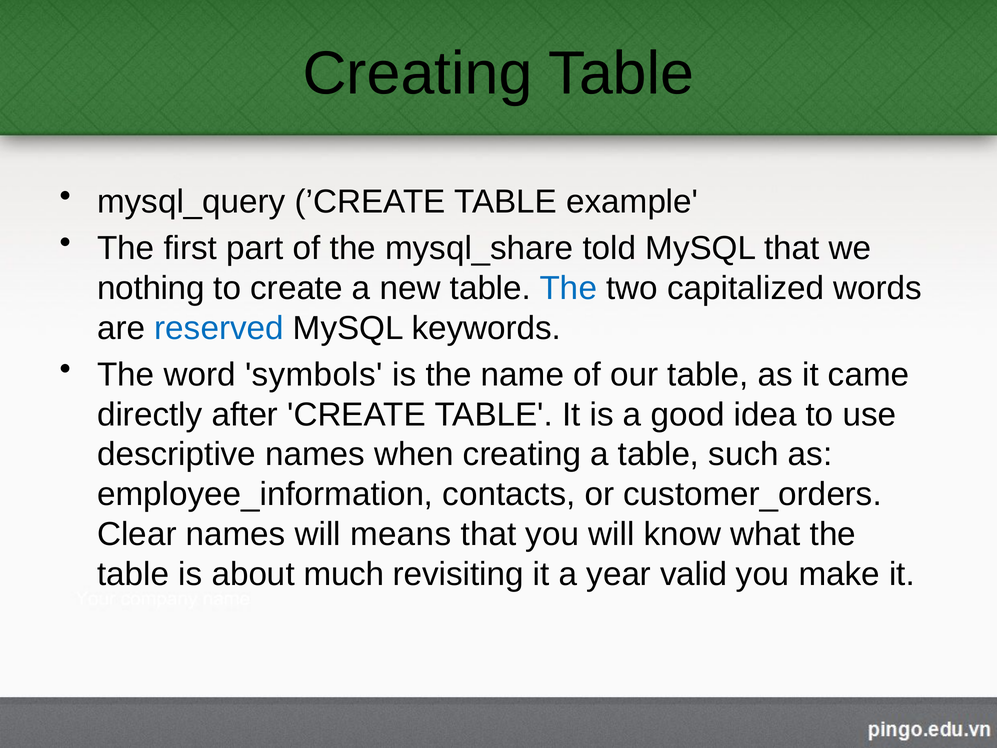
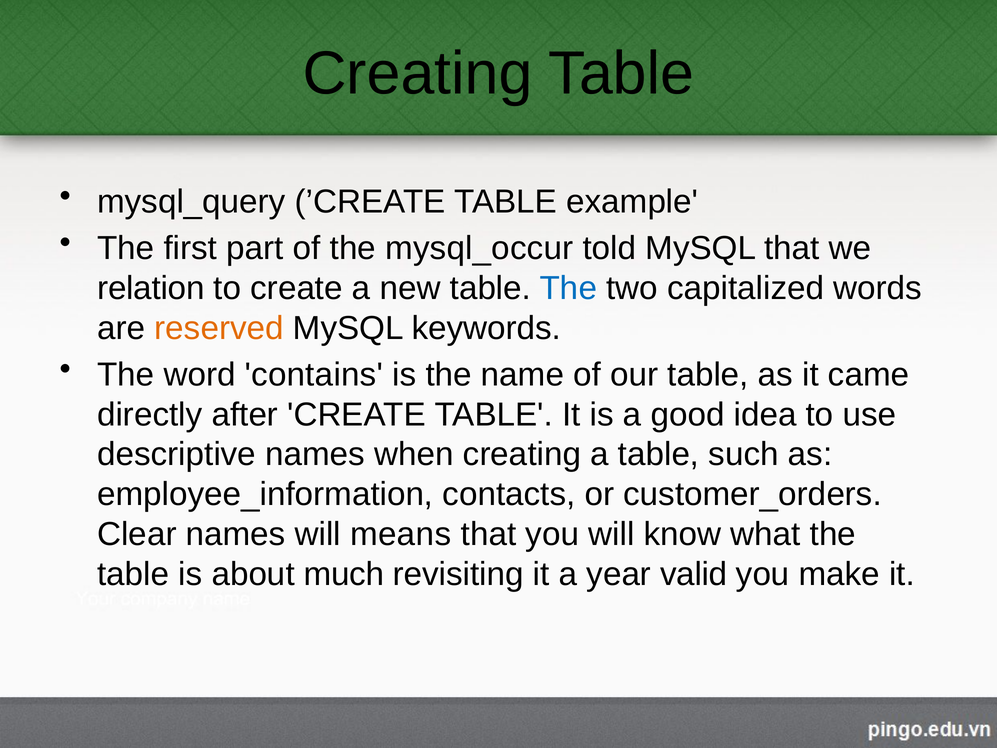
mysql_share: mysql_share -> mysql_occur
nothing: nothing -> relation
reserved colour: blue -> orange
symbols: symbols -> contains
